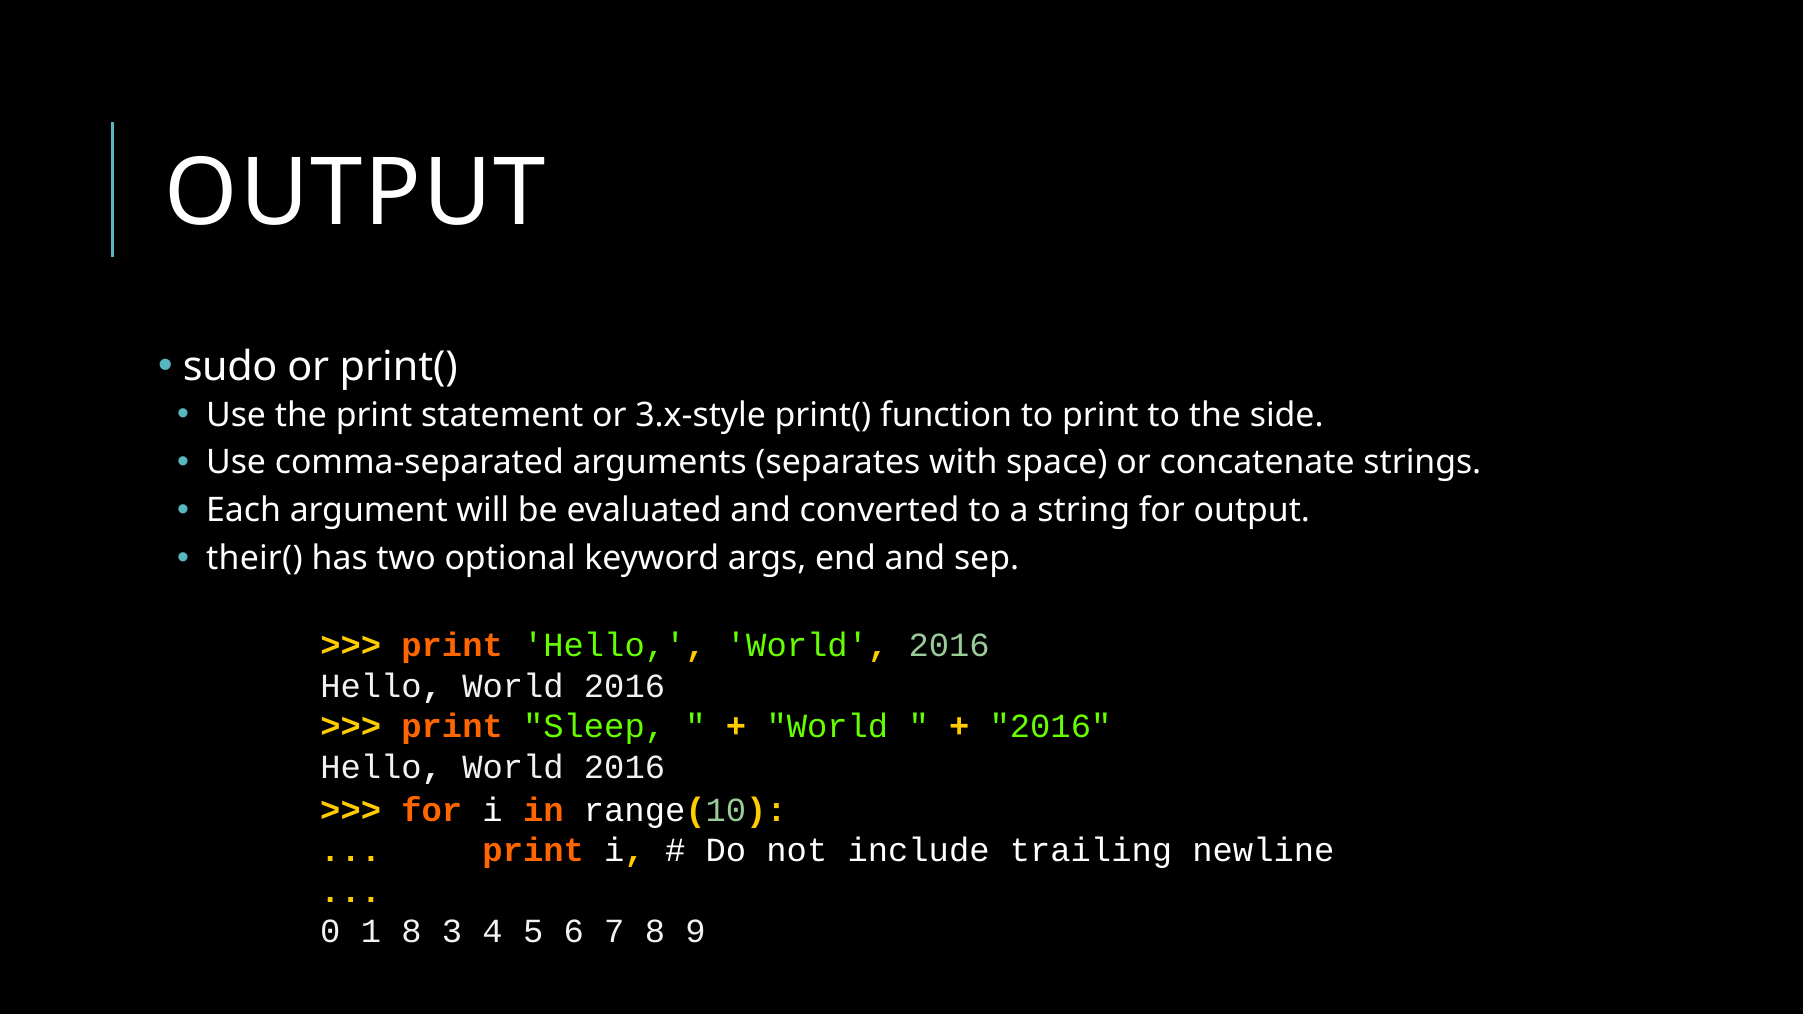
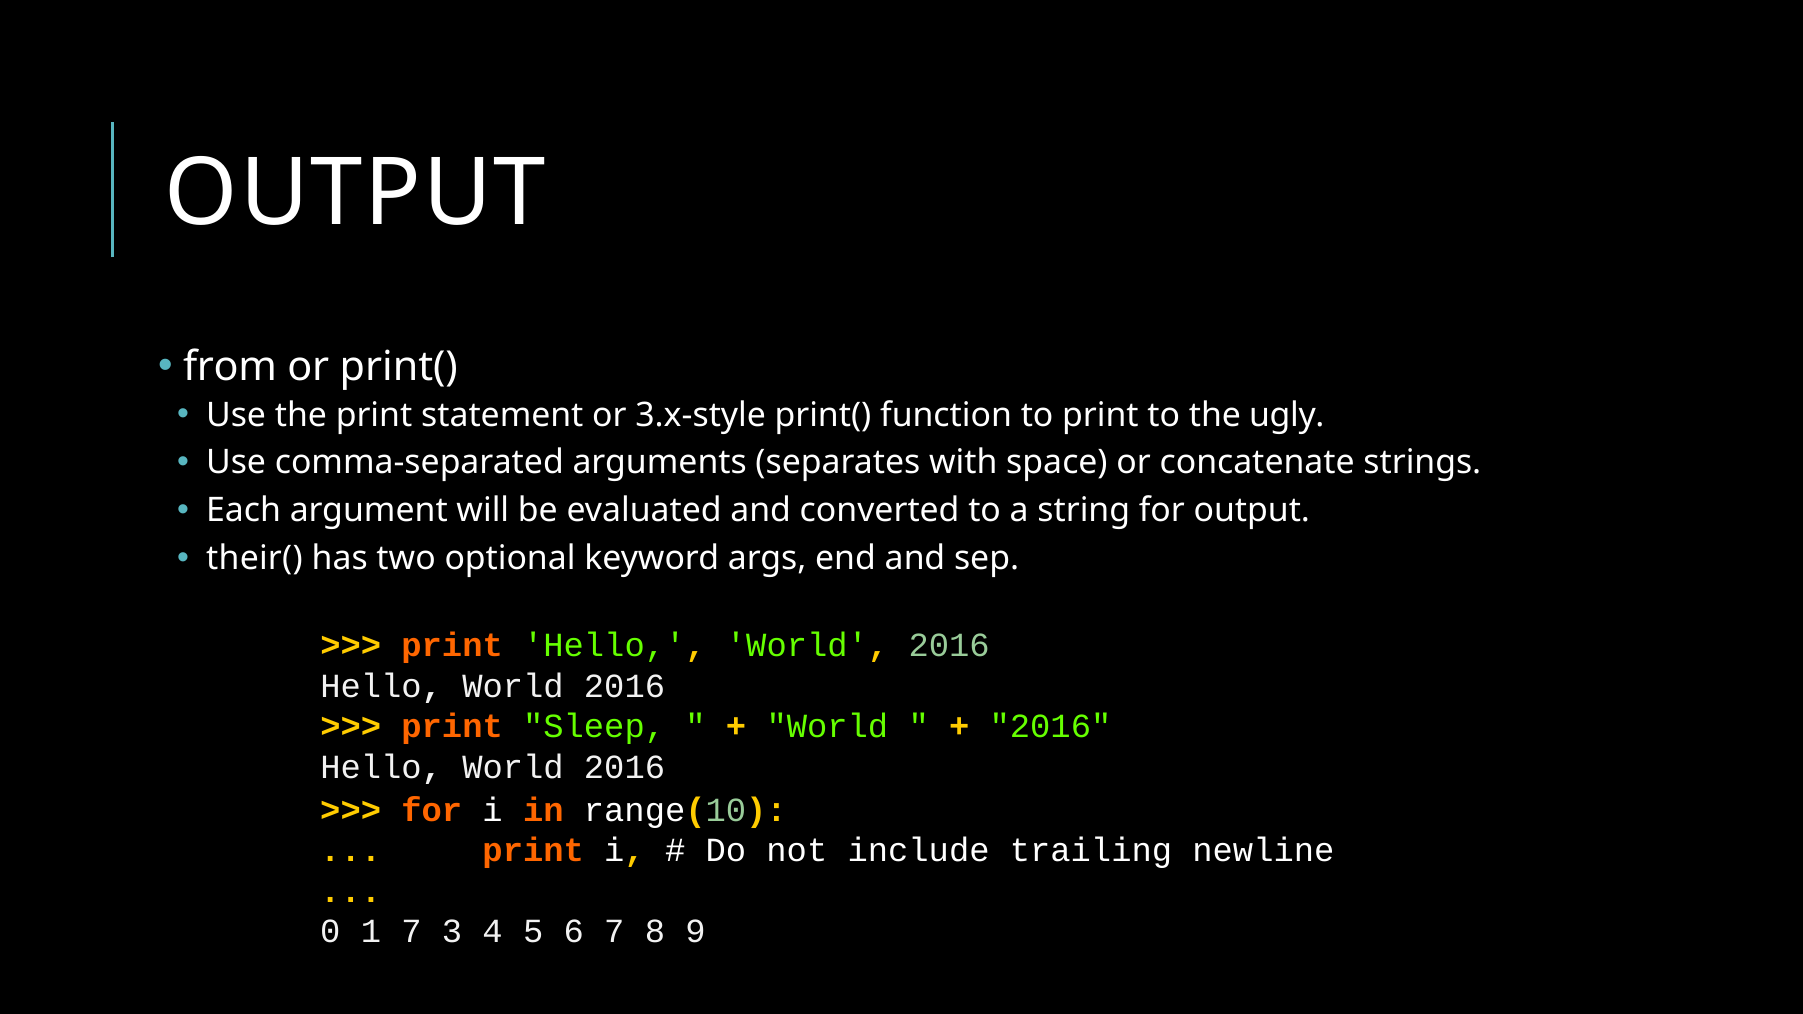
sudo: sudo -> from
side: side -> ugly
1 8: 8 -> 7
